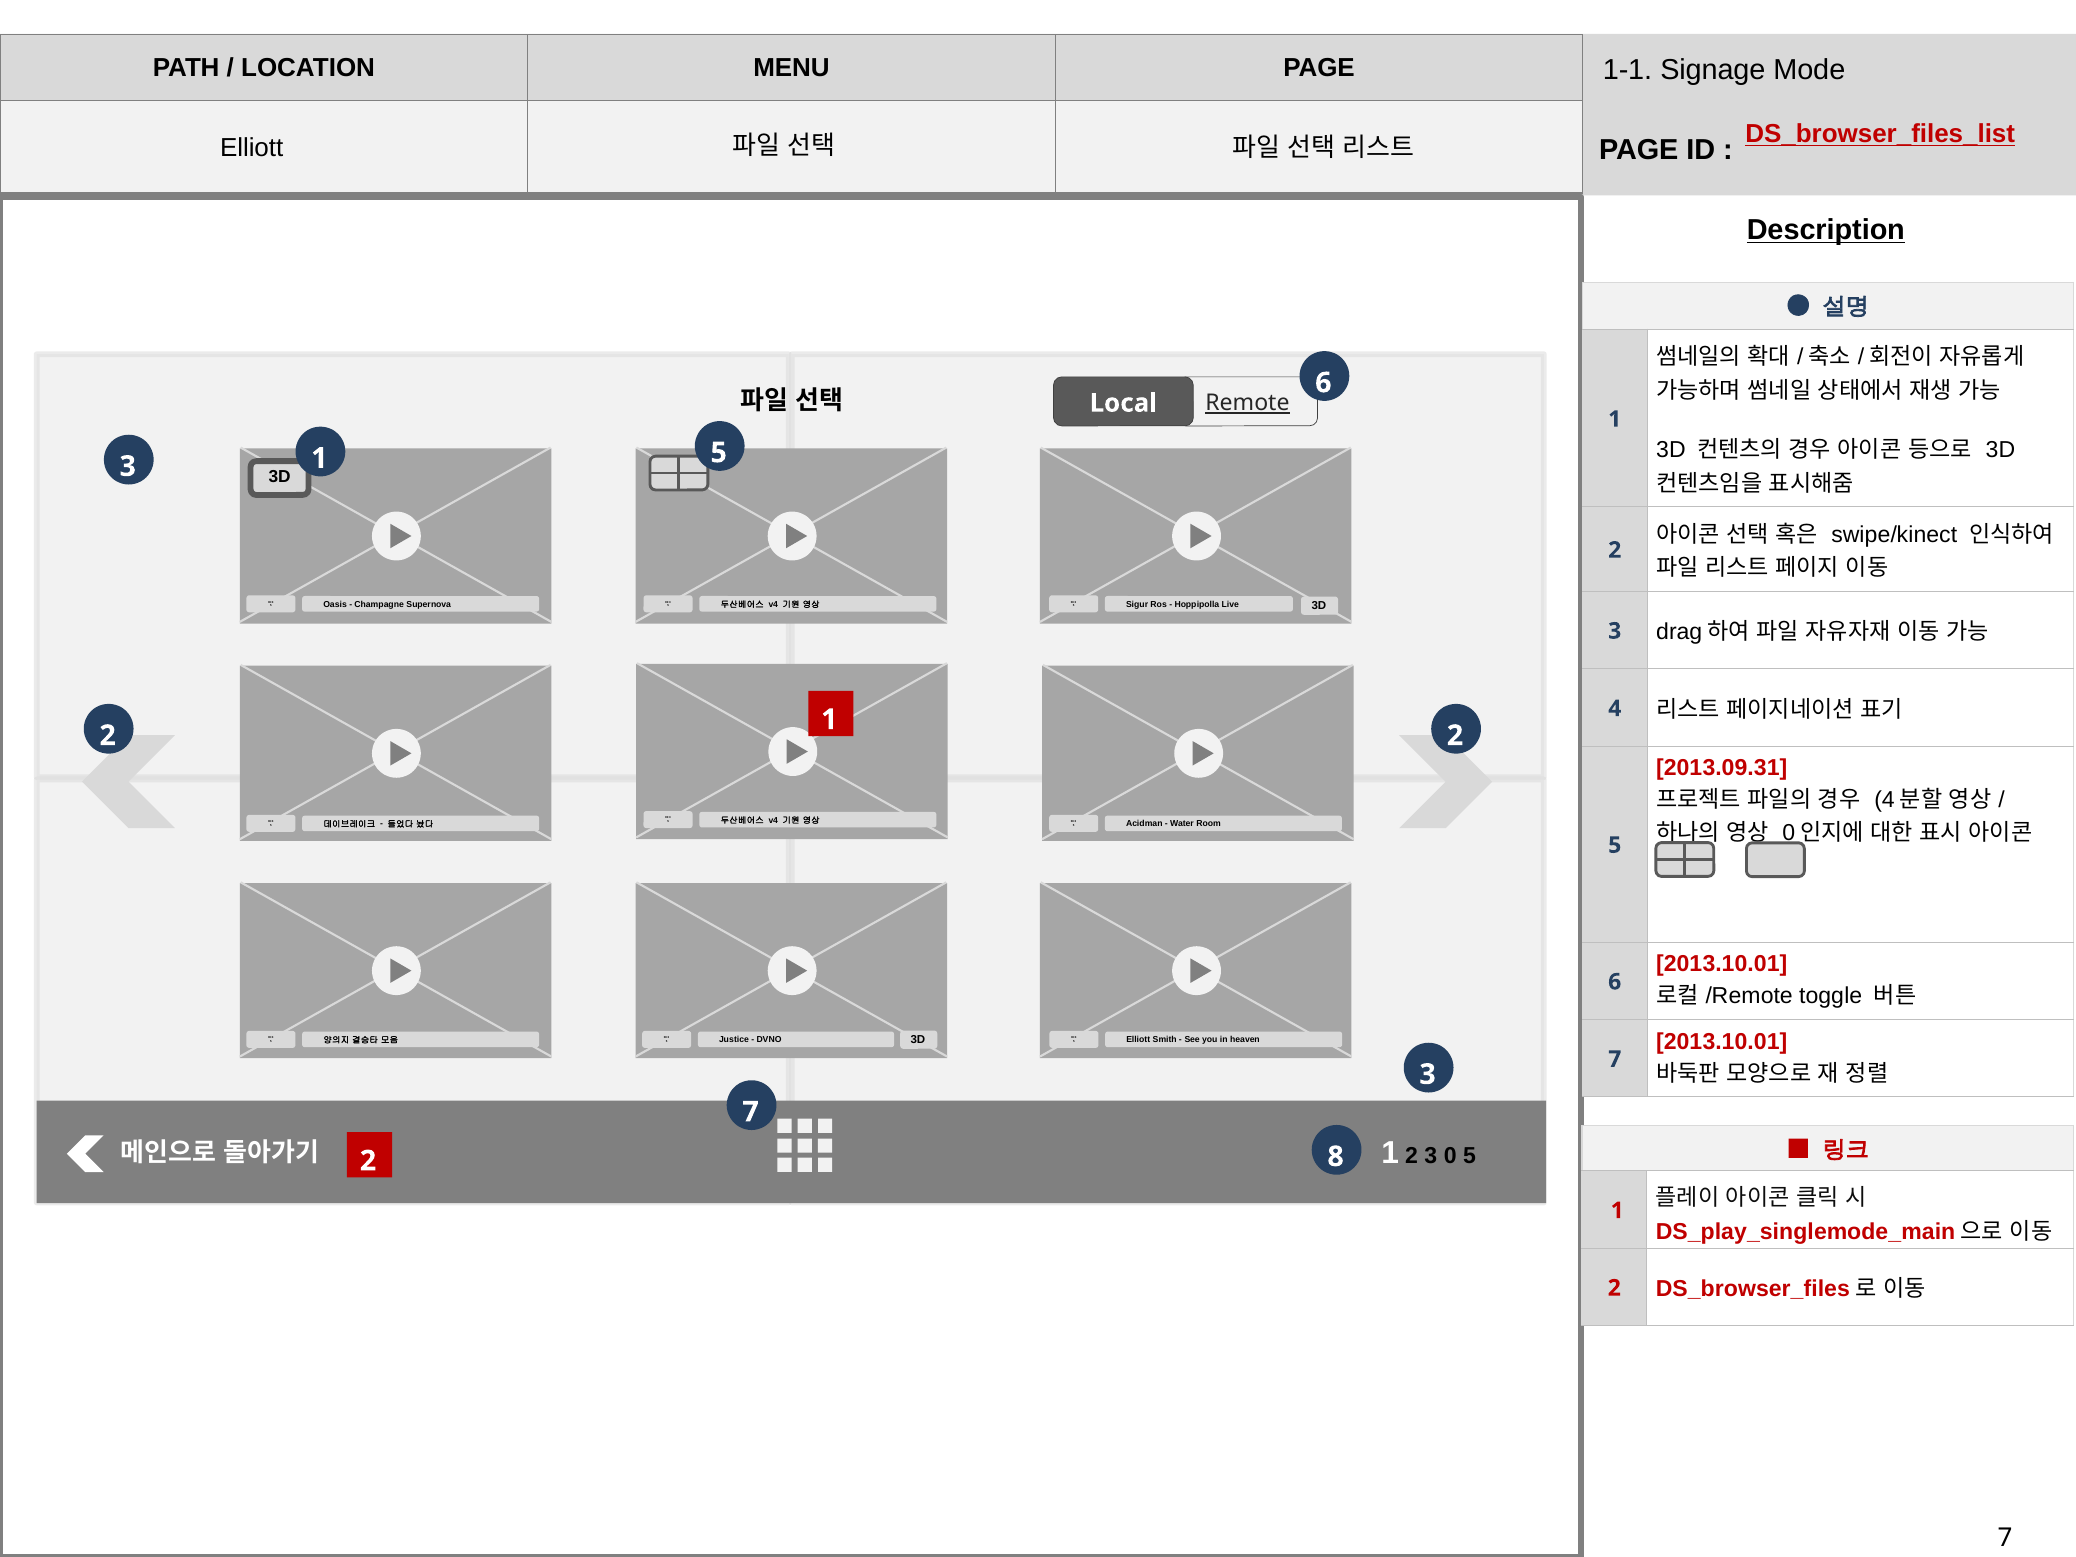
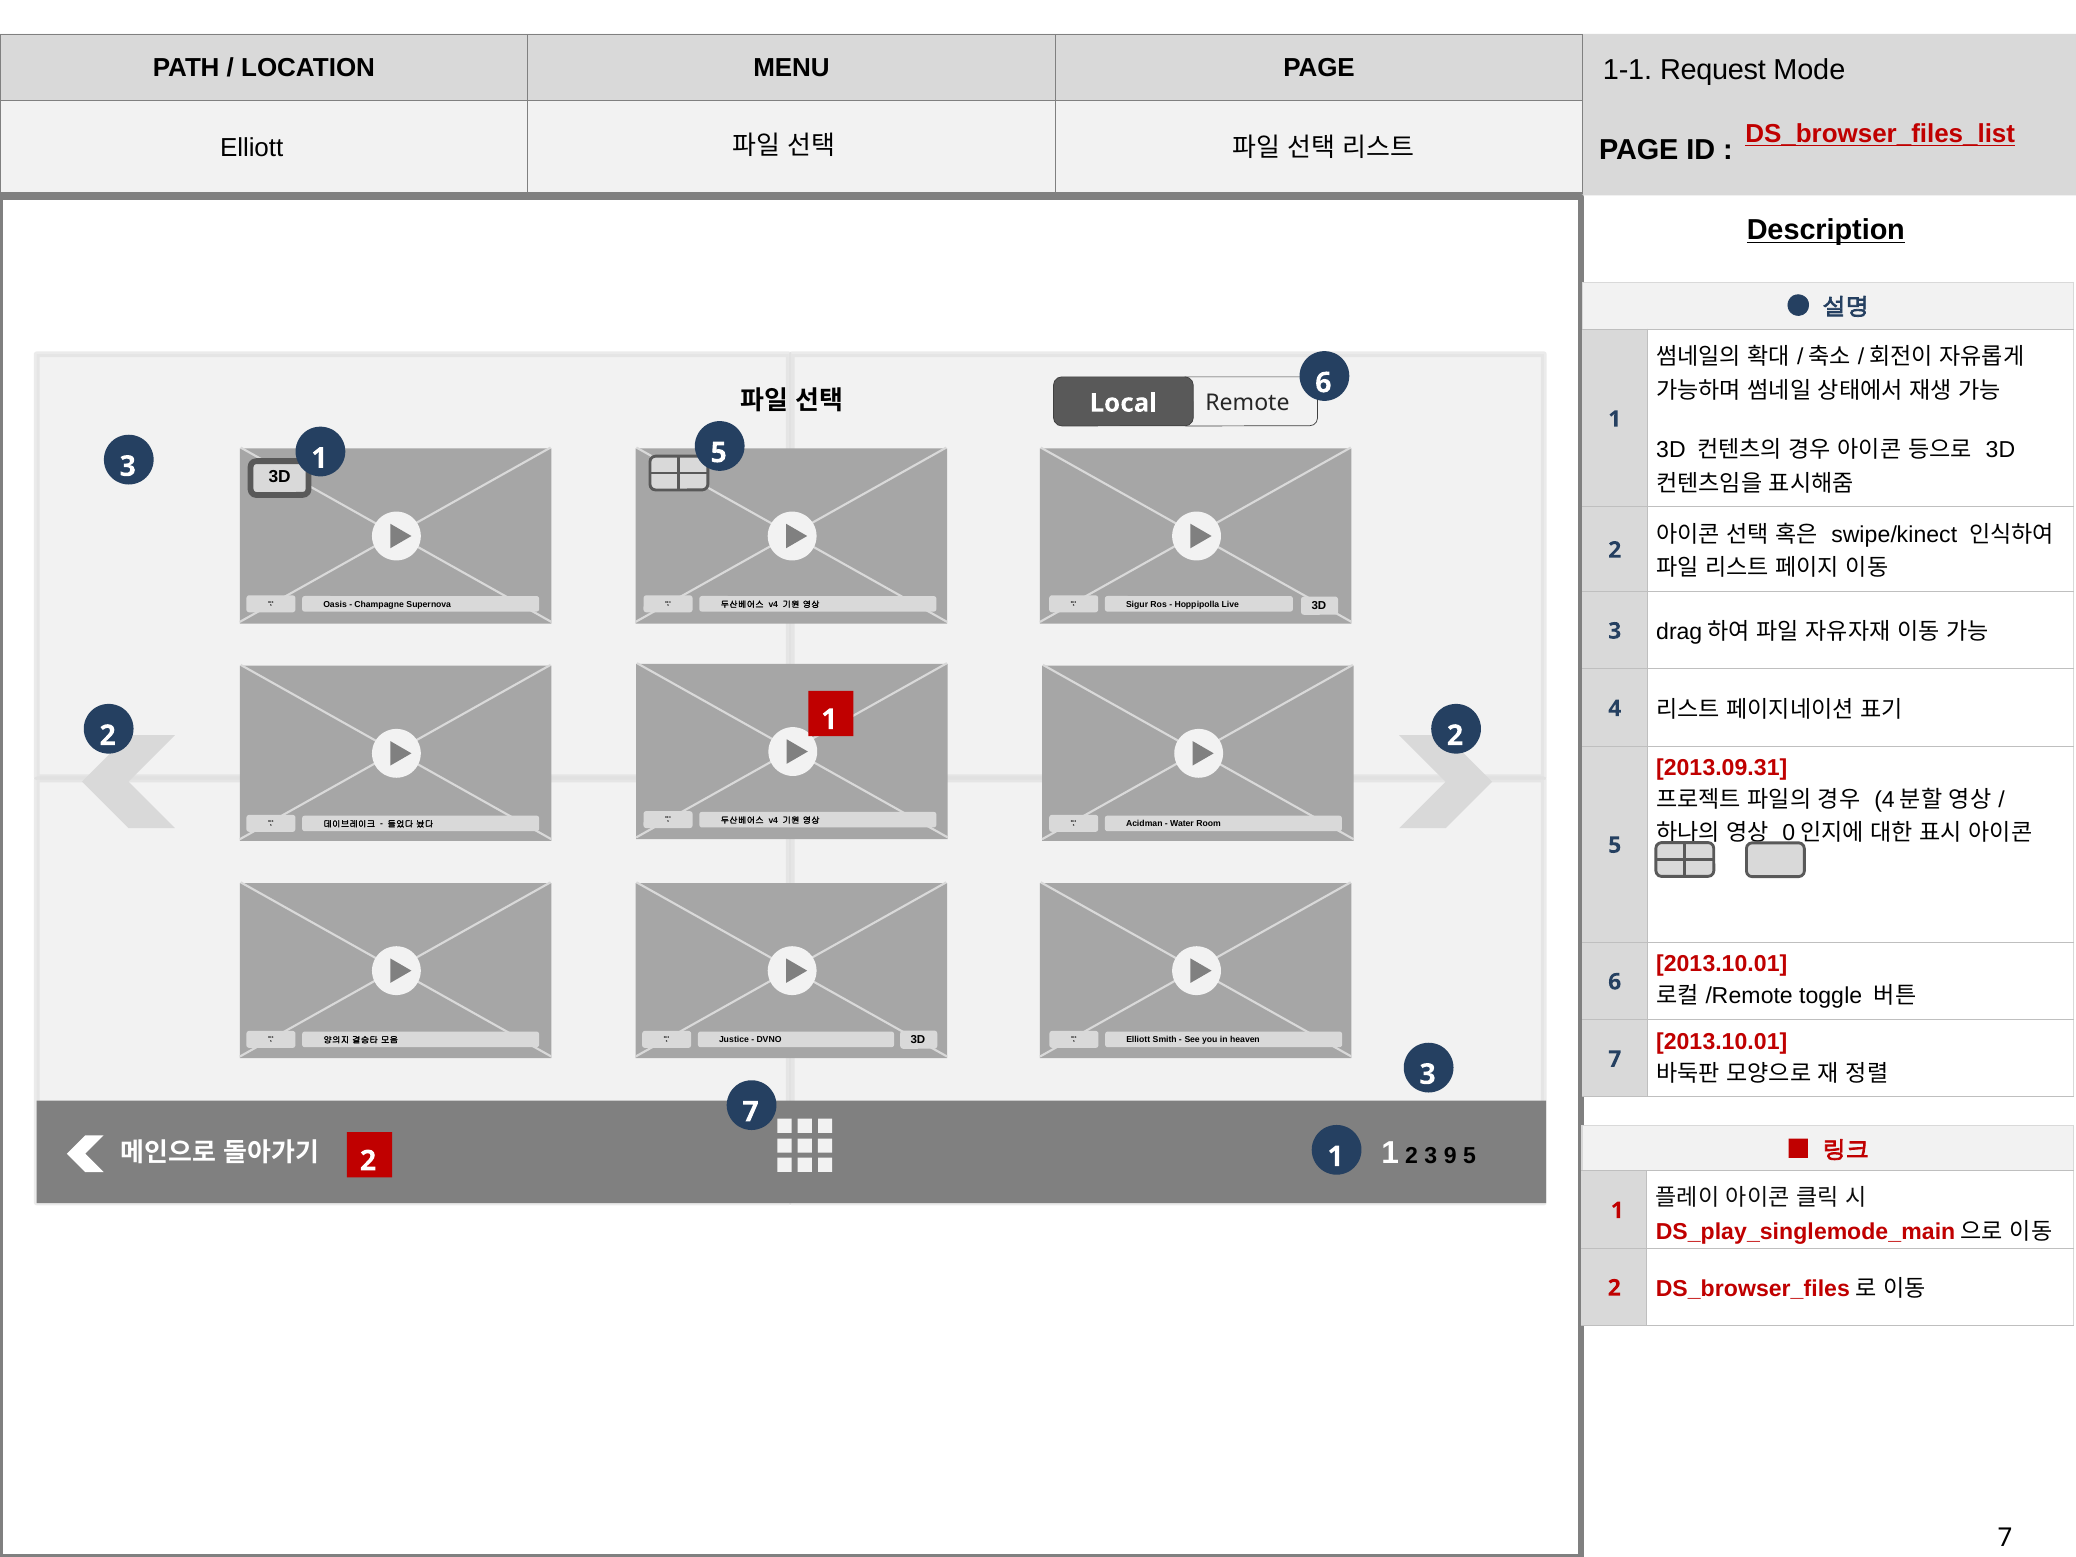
Signage: Signage -> Request
Remote underline: present -> none
0: 0 -> 9
2 8: 8 -> 1
